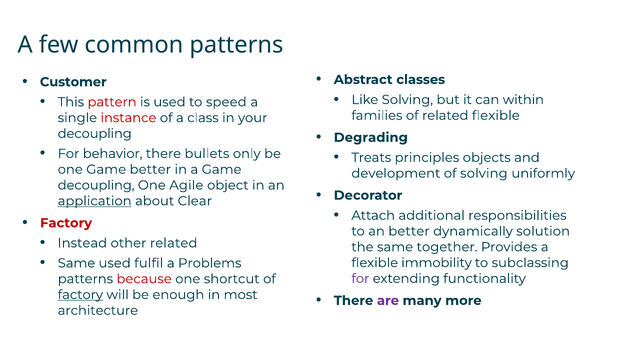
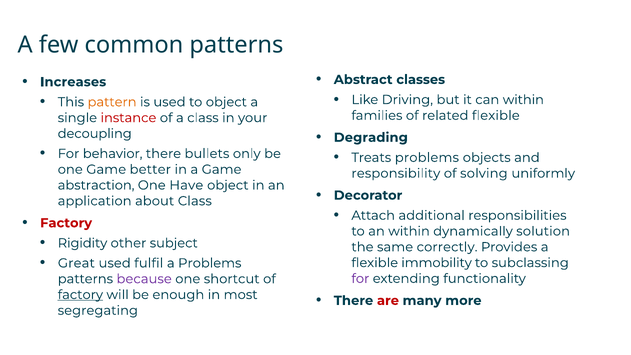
Customer: Customer -> Increases
Like Solving: Solving -> Driving
pattern colour: red -> orange
to speed: speed -> object
Treats principles: principles -> problems
development: development -> responsibility
decoupling at (96, 185): decoupling -> abstraction
Agile: Agile -> Have
application underline: present -> none
about Clear: Clear -> Class
an better: better -> within
Instead: Instead -> Rigidity
other related: related -> subject
together: together -> correctly
Same at (76, 263): Same -> Great
because colour: red -> purple
are colour: purple -> red
architecture: architecture -> segregating
